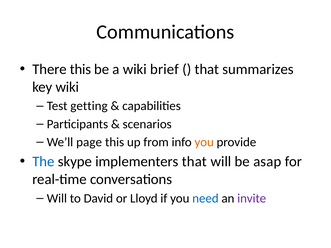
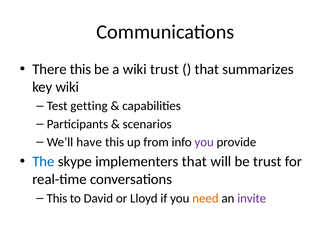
wiki brief: brief -> trust
page: page -> have
you at (204, 142) colour: orange -> purple
be asap: asap -> trust
Will at (57, 198): Will -> This
need colour: blue -> orange
